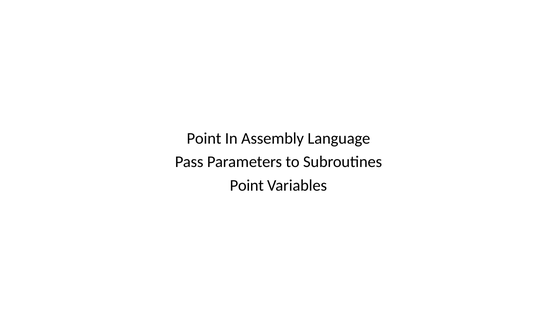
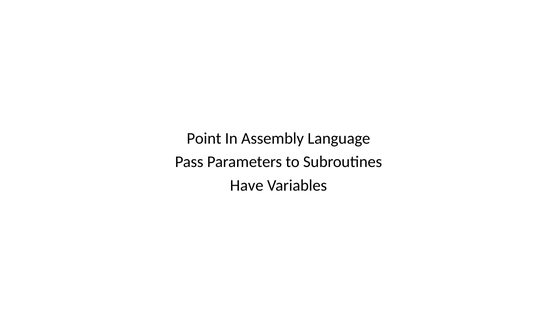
Point at (247, 185): Point -> Have
